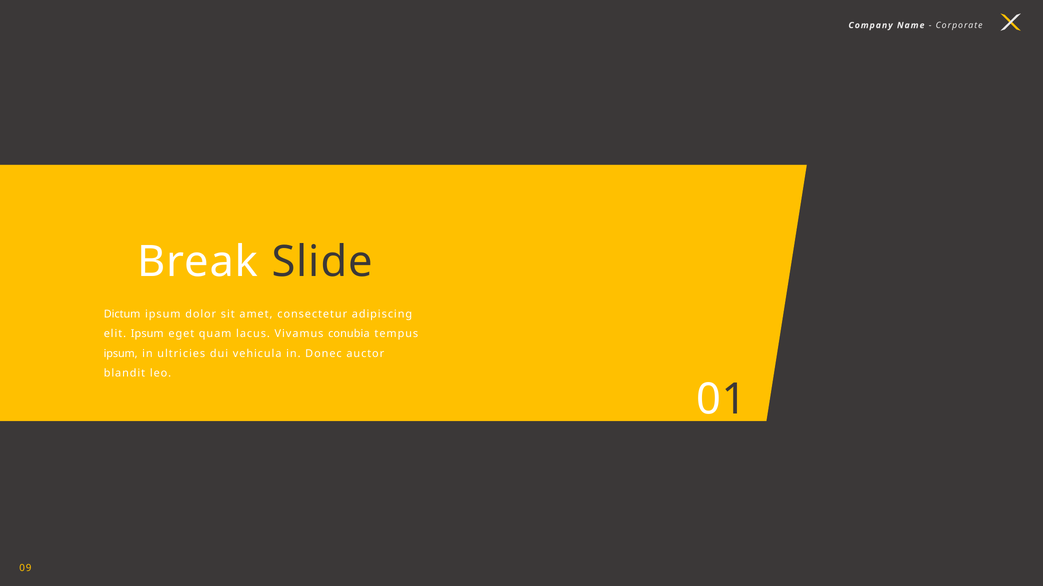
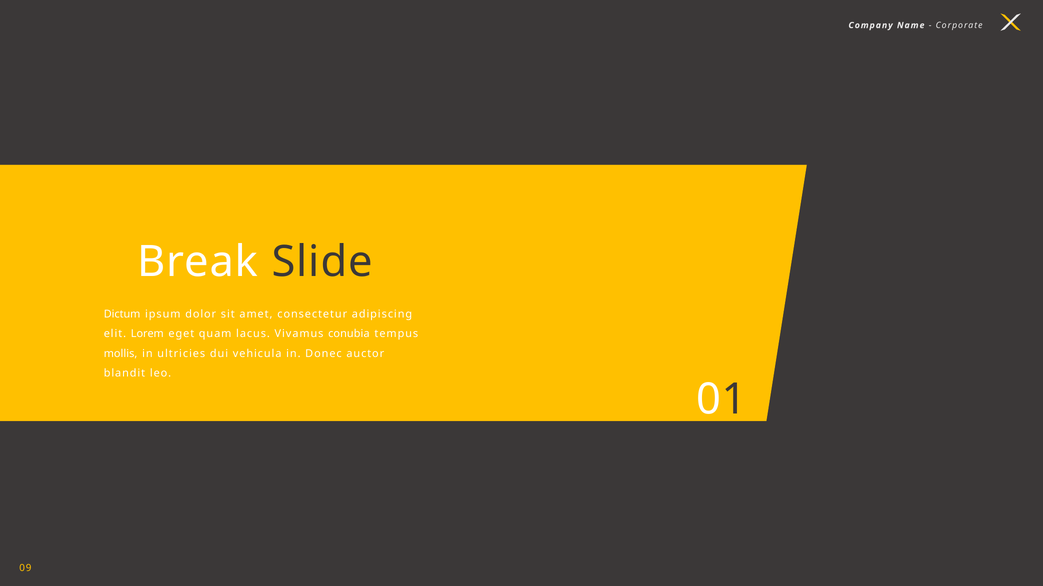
elit Ipsum: Ipsum -> Lorem
ipsum at (121, 354): ipsum -> mollis
